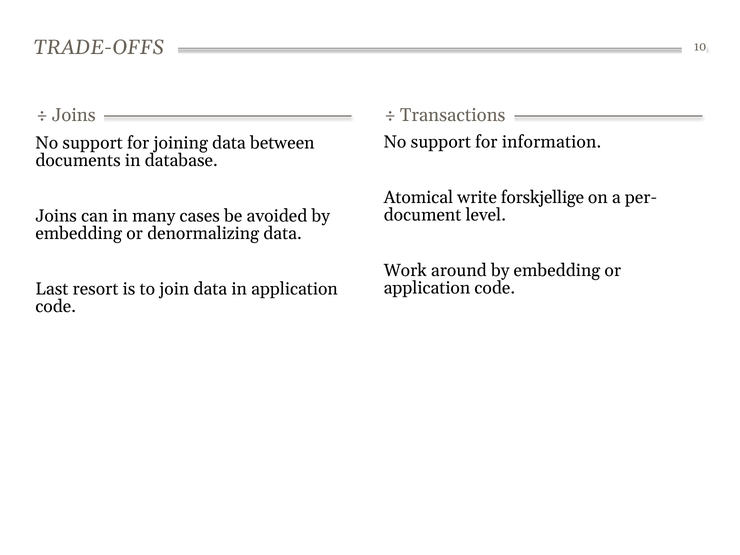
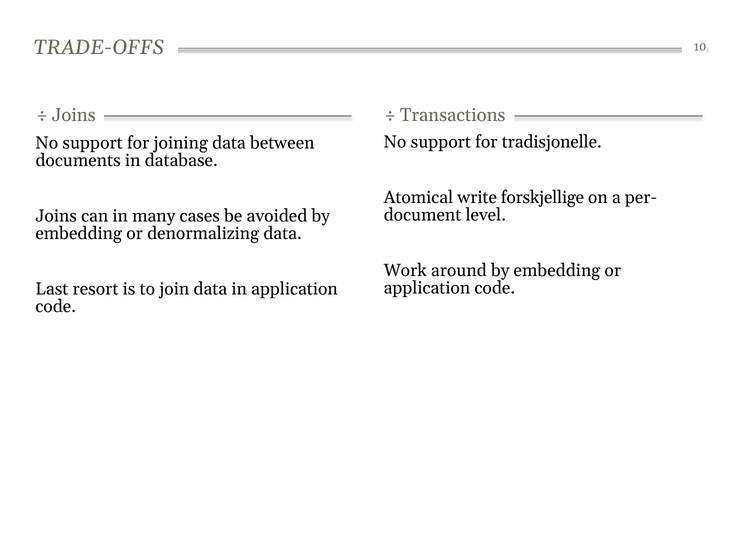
information: information -> tradisjonelle
